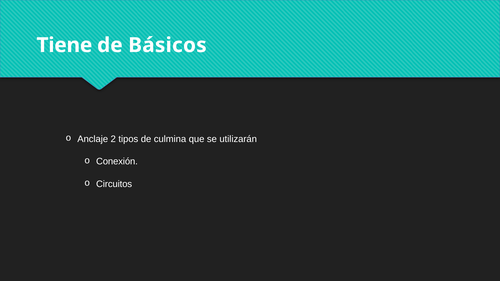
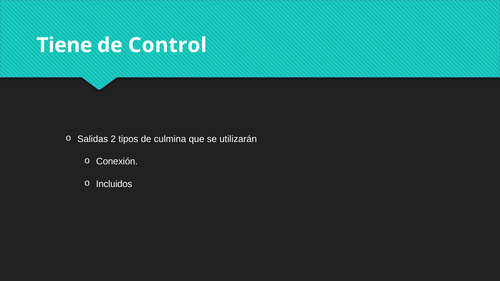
Básicos: Básicos -> Control
Anclaje: Anclaje -> Salidas
Circuitos: Circuitos -> Incluidos
